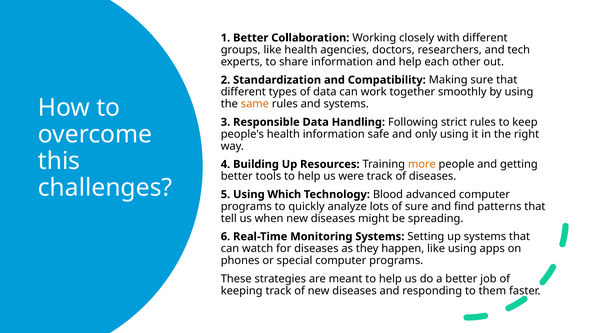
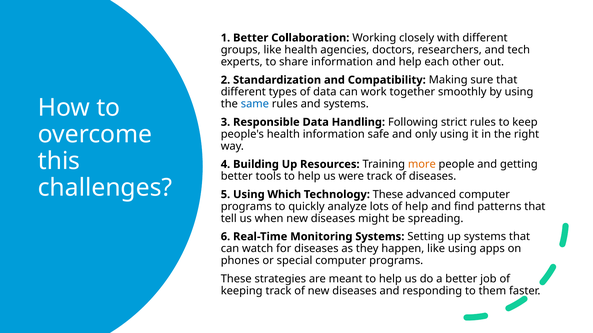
same colour: orange -> blue
Technology Blood: Blood -> These
of sure: sure -> help
